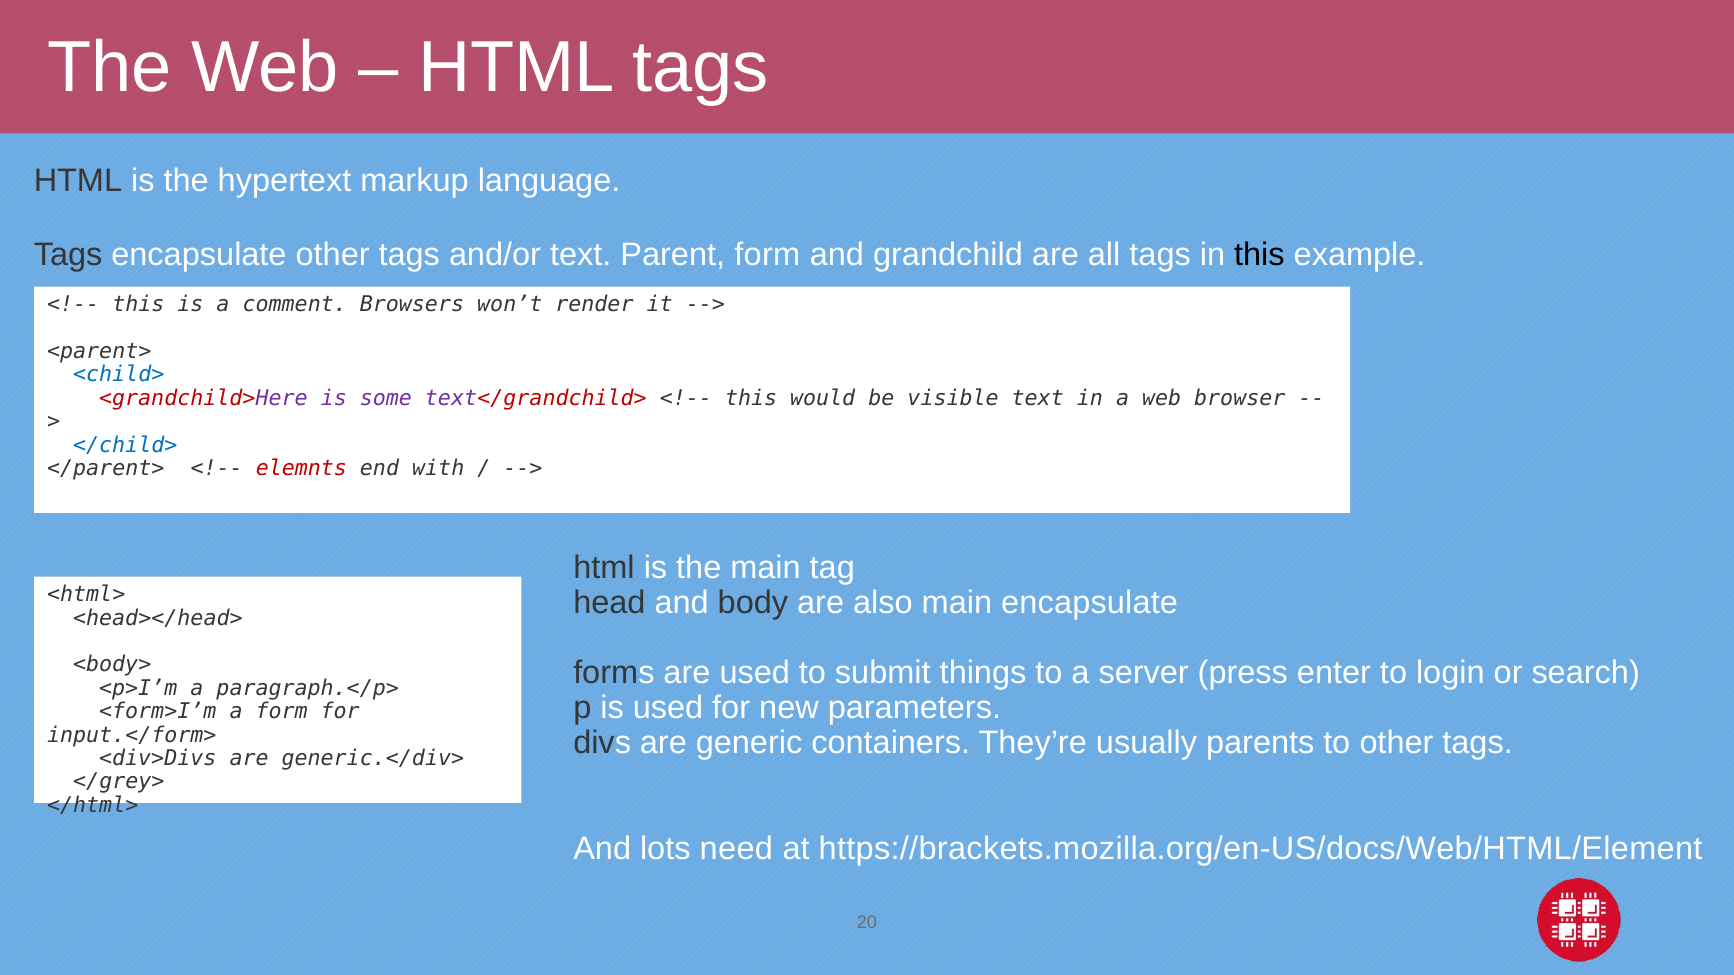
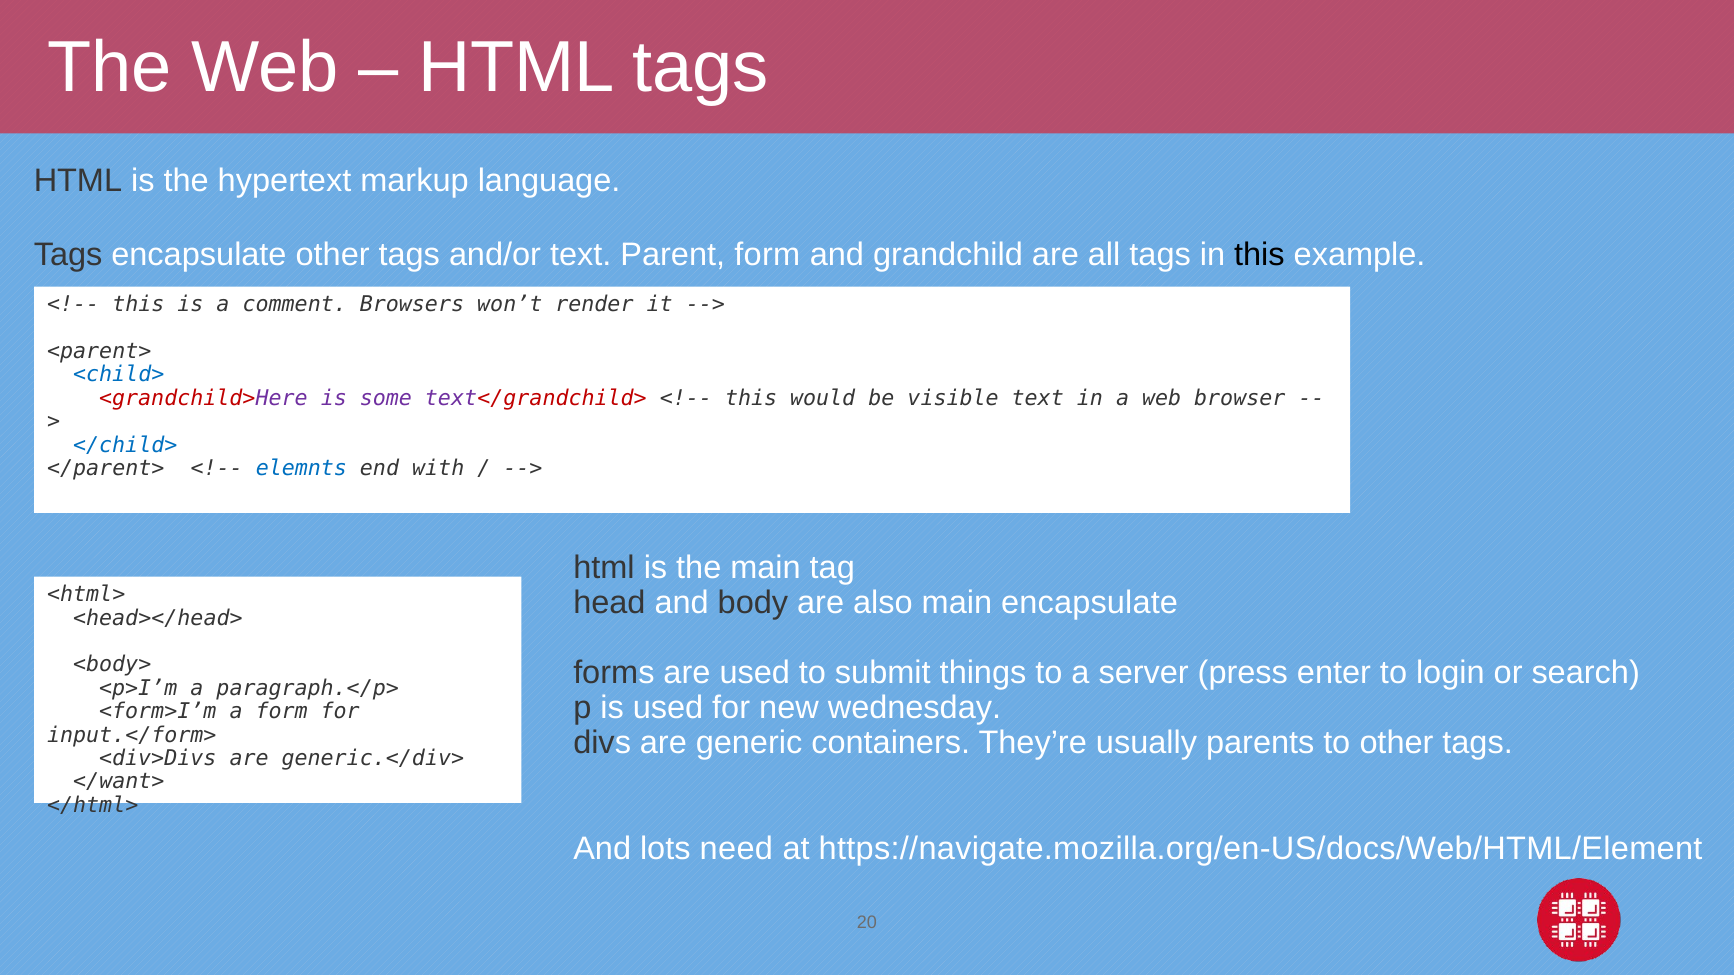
elemnts colour: red -> blue
parameters: parameters -> wednesday
</grey>: </grey> -> </want>
https://brackets.mozilla.org/en-US/docs/Web/HTML/Element: https://brackets.mozilla.org/en-US/docs/Web/HTML/Element -> https://navigate.mozilla.org/en-US/docs/Web/HTML/Element
